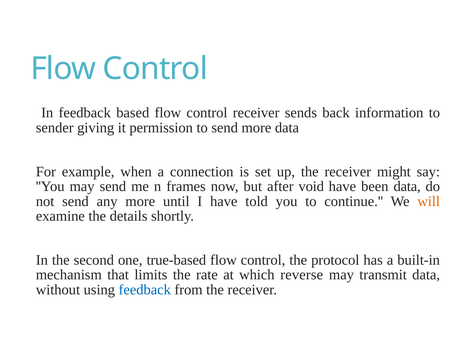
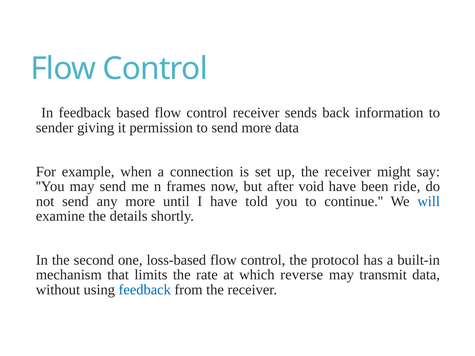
been data: data -> ride
will colour: orange -> blue
true-based: true-based -> loss-based
